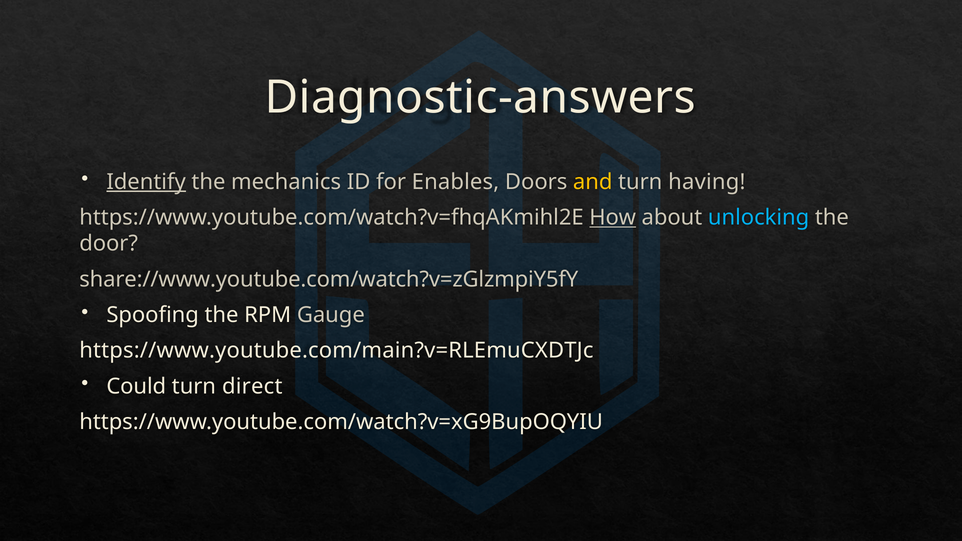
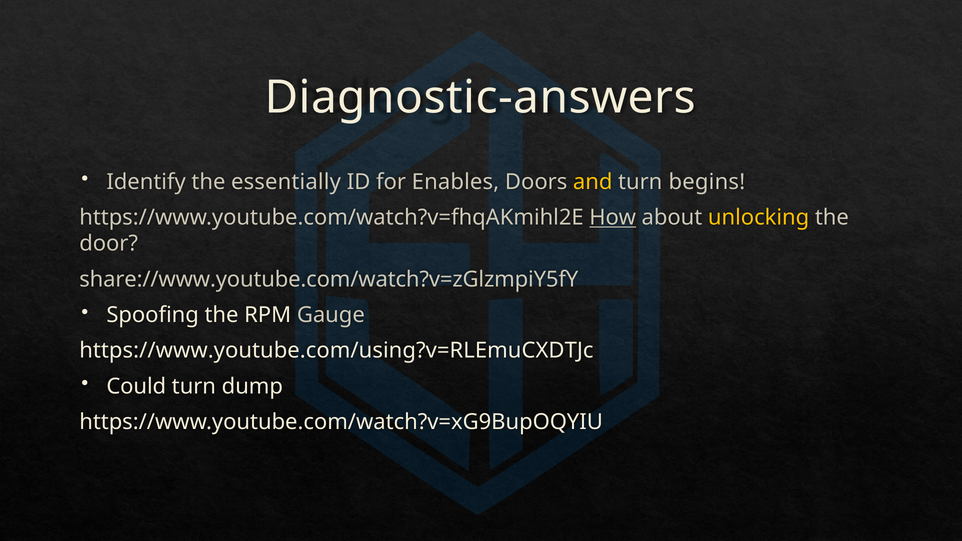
Identify underline: present -> none
mechanics: mechanics -> essentially
having: having -> begins
unlocking colour: light blue -> yellow
https://www.youtube.com/main?v=RLEmuCXDTJc: https://www.youtube.com/main?v=RLEmuCXDTJc -> https://www.youtube.com/using?v=RLEmuCXDTJc
direct: direct -> dump
